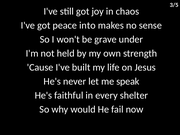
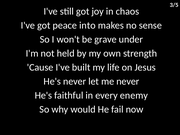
me speak: speak -> never
shelter: shelter -> enemy
